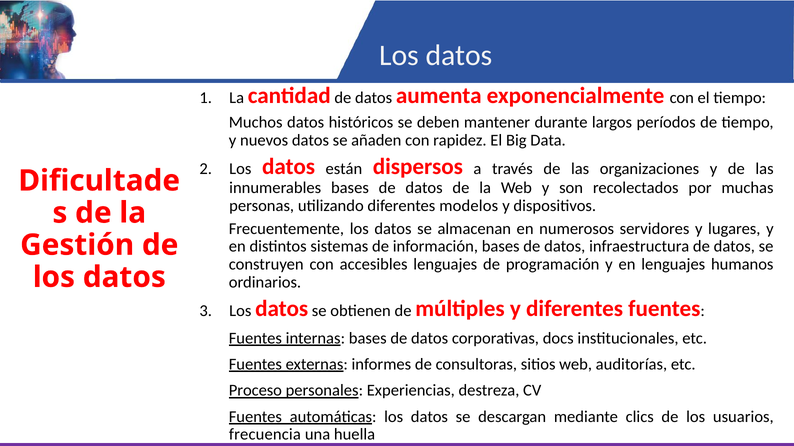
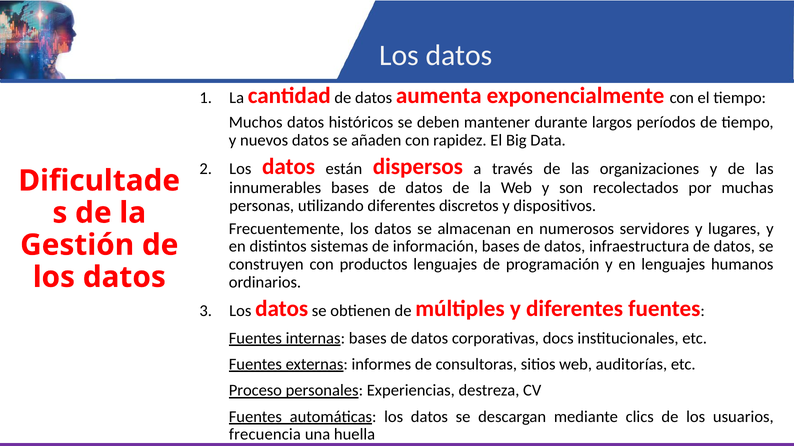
modelos: modelos -> discretos
accesibles: accesibles -> productos
